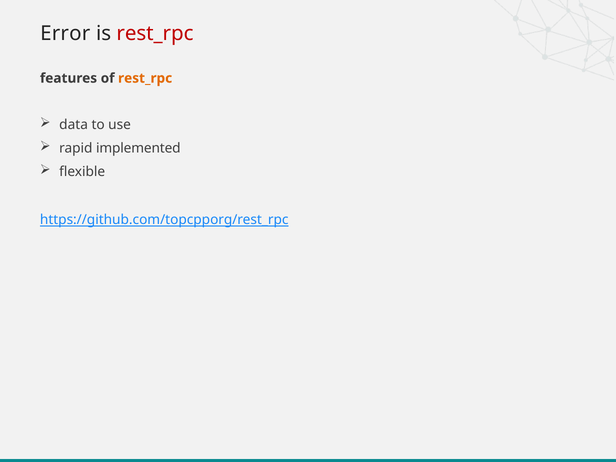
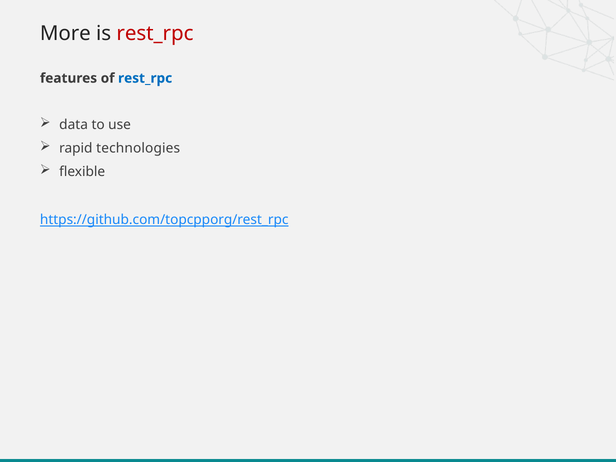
Error: Error -> More
rest_rpc at (145, 78) colour: orange -> blue
implemented: implemented -> technologies
